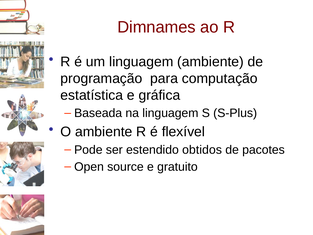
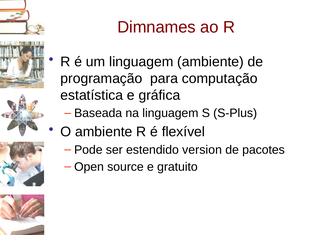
obtidos: obtidos -> version
